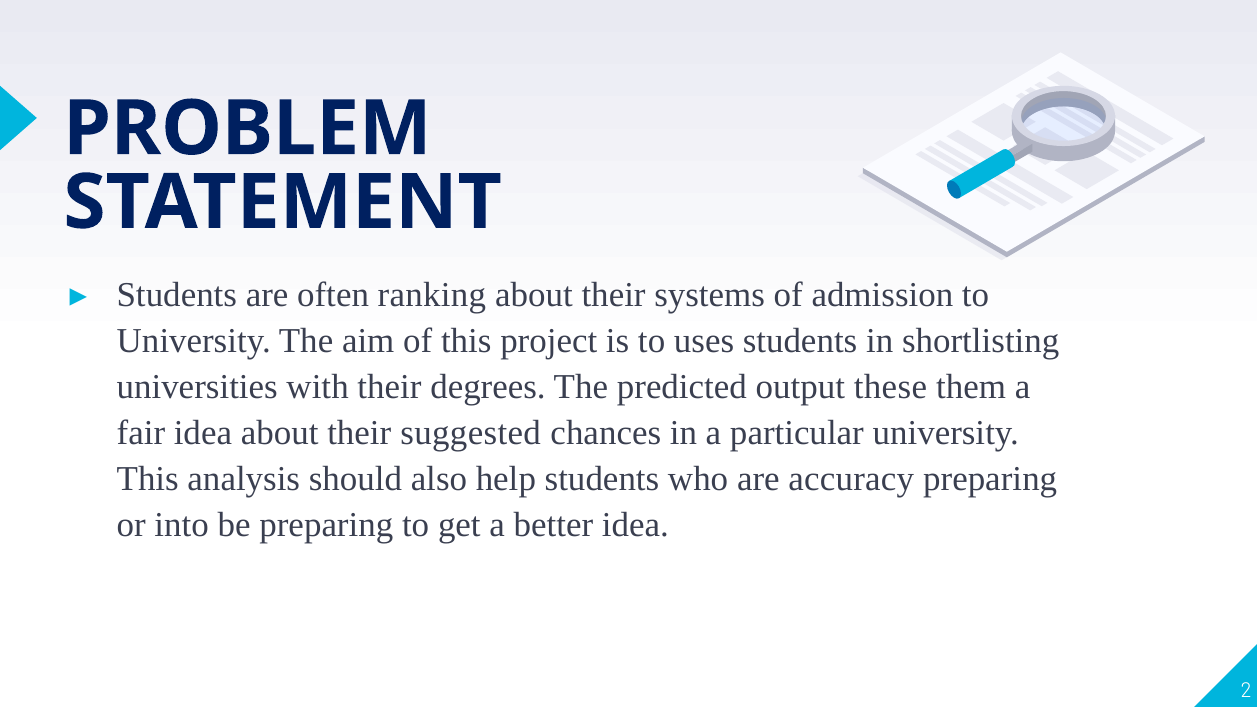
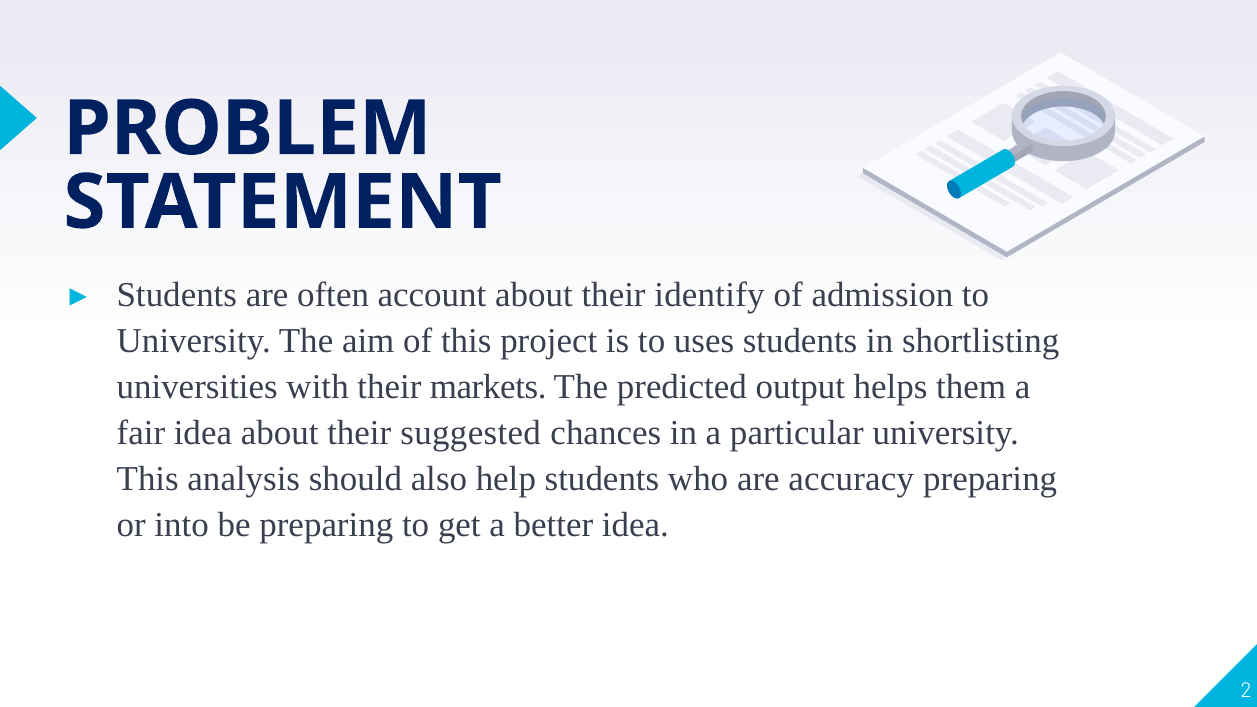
ranking: ranking -> account
systems: systems -> identify
degrees: degrees -> markets
these: these -> helps
